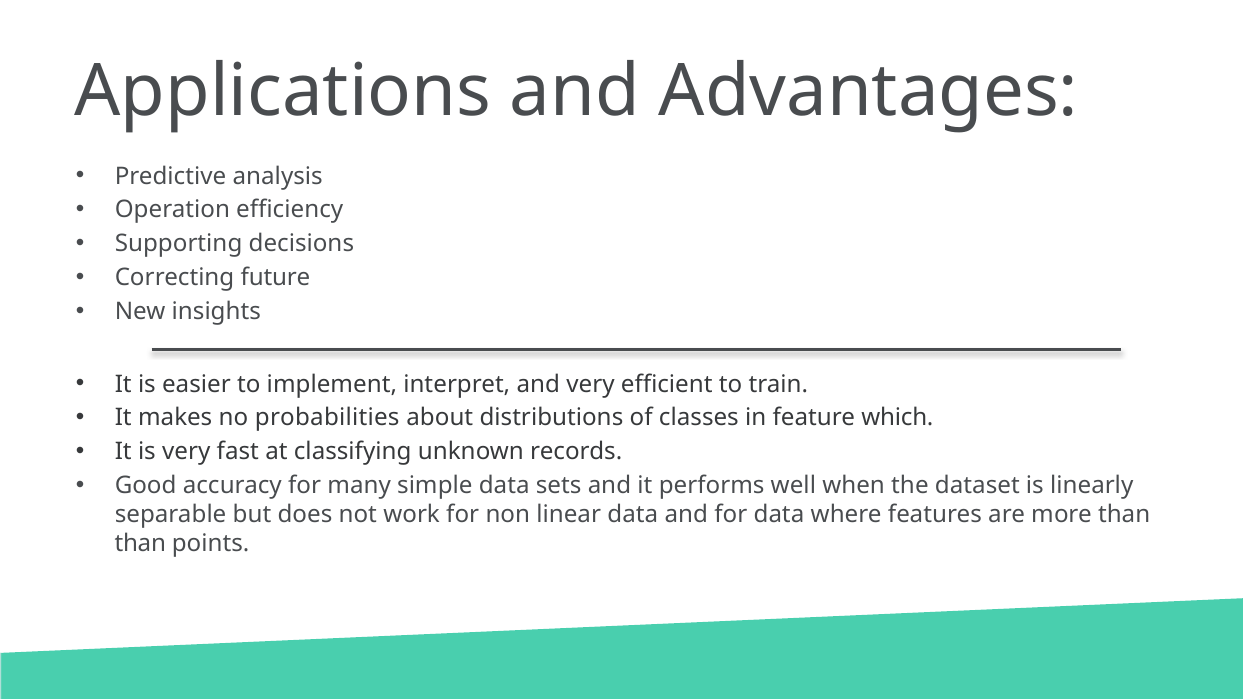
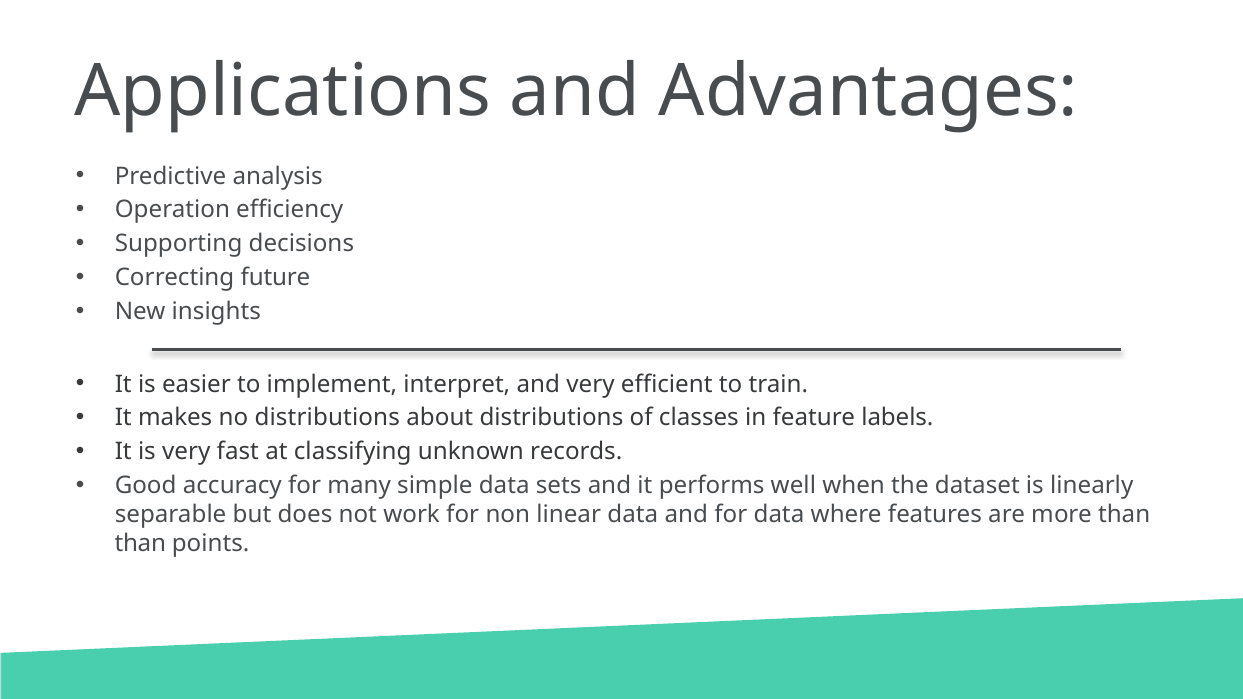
no probabilities: probabilities -> distributions
which: which -> labels
